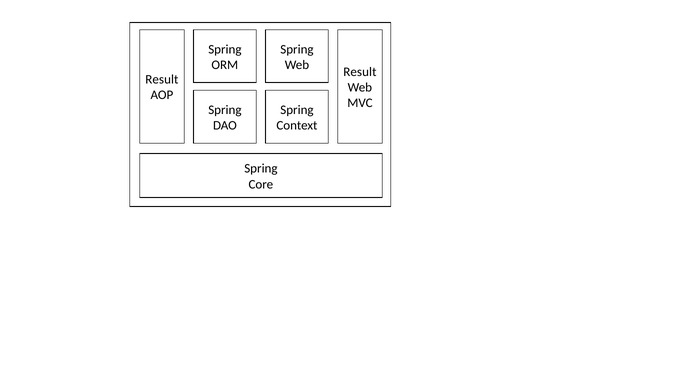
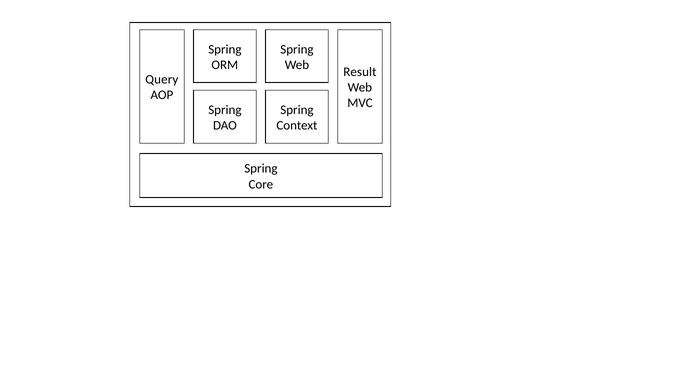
Result at (162, 79): Result -> Query
